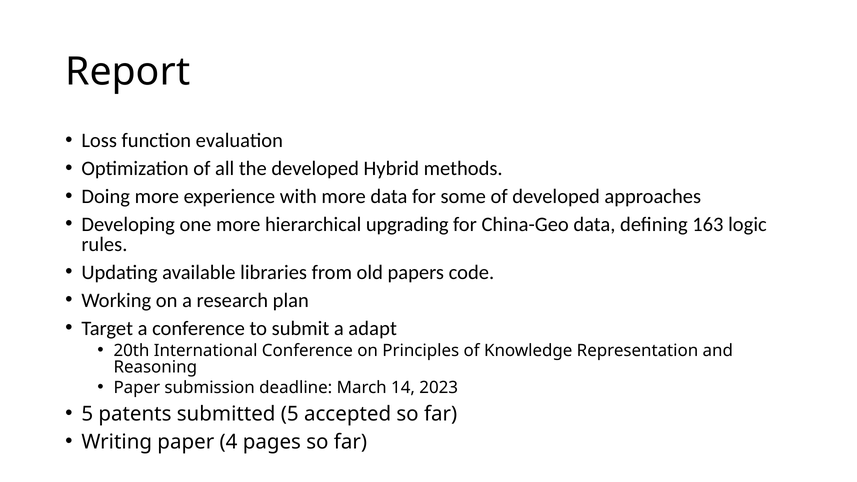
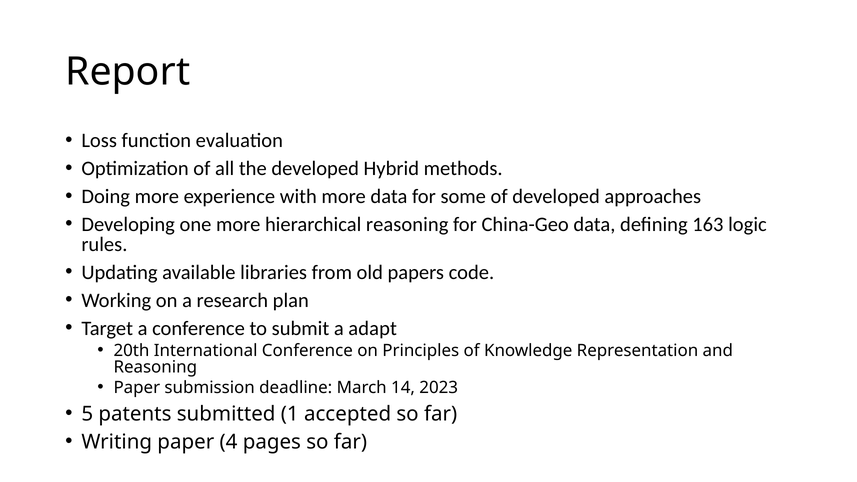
hierarchical upgrading: upgrading -> reasoning
submitted 5: 5 -> 1
